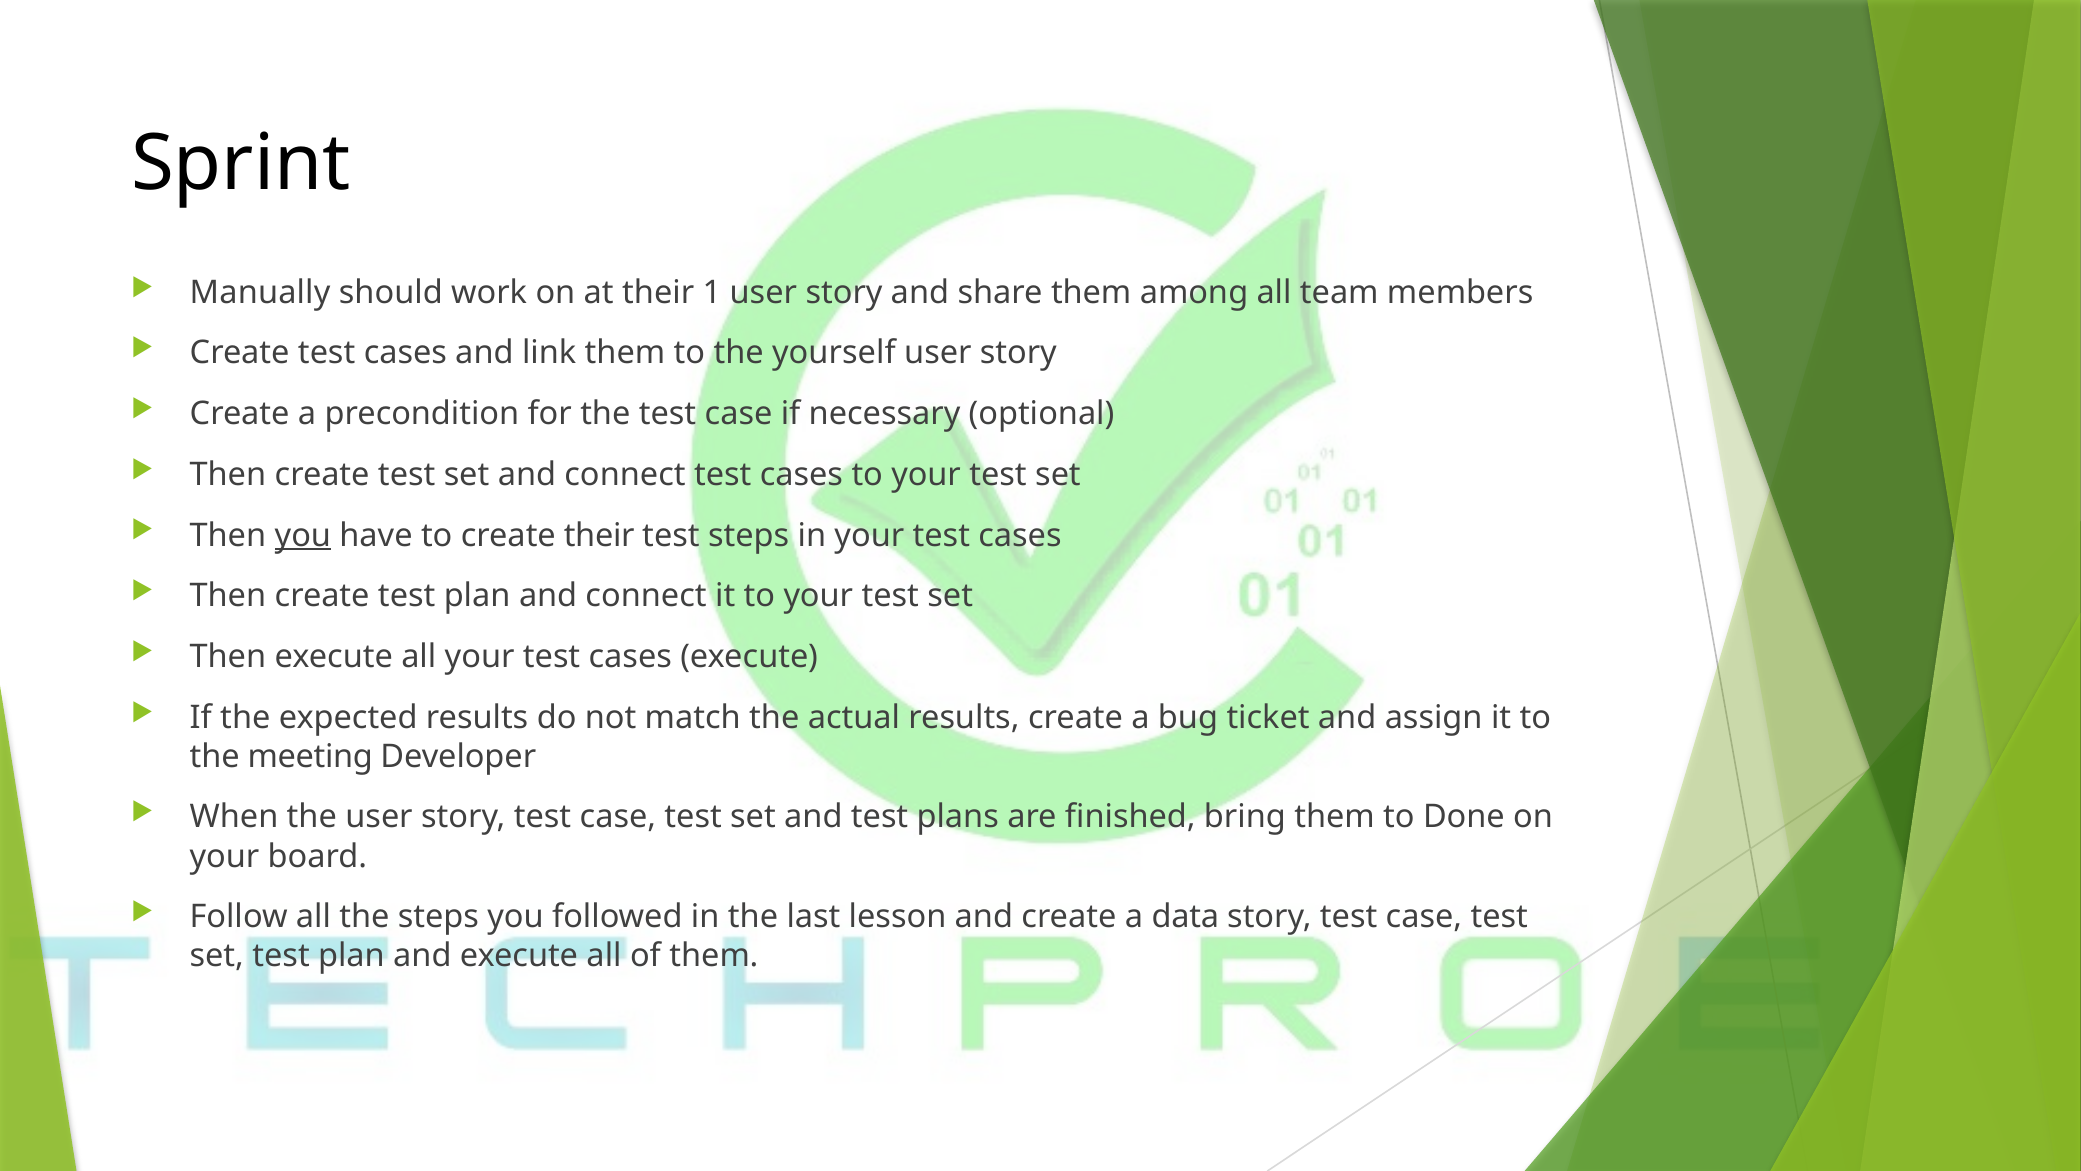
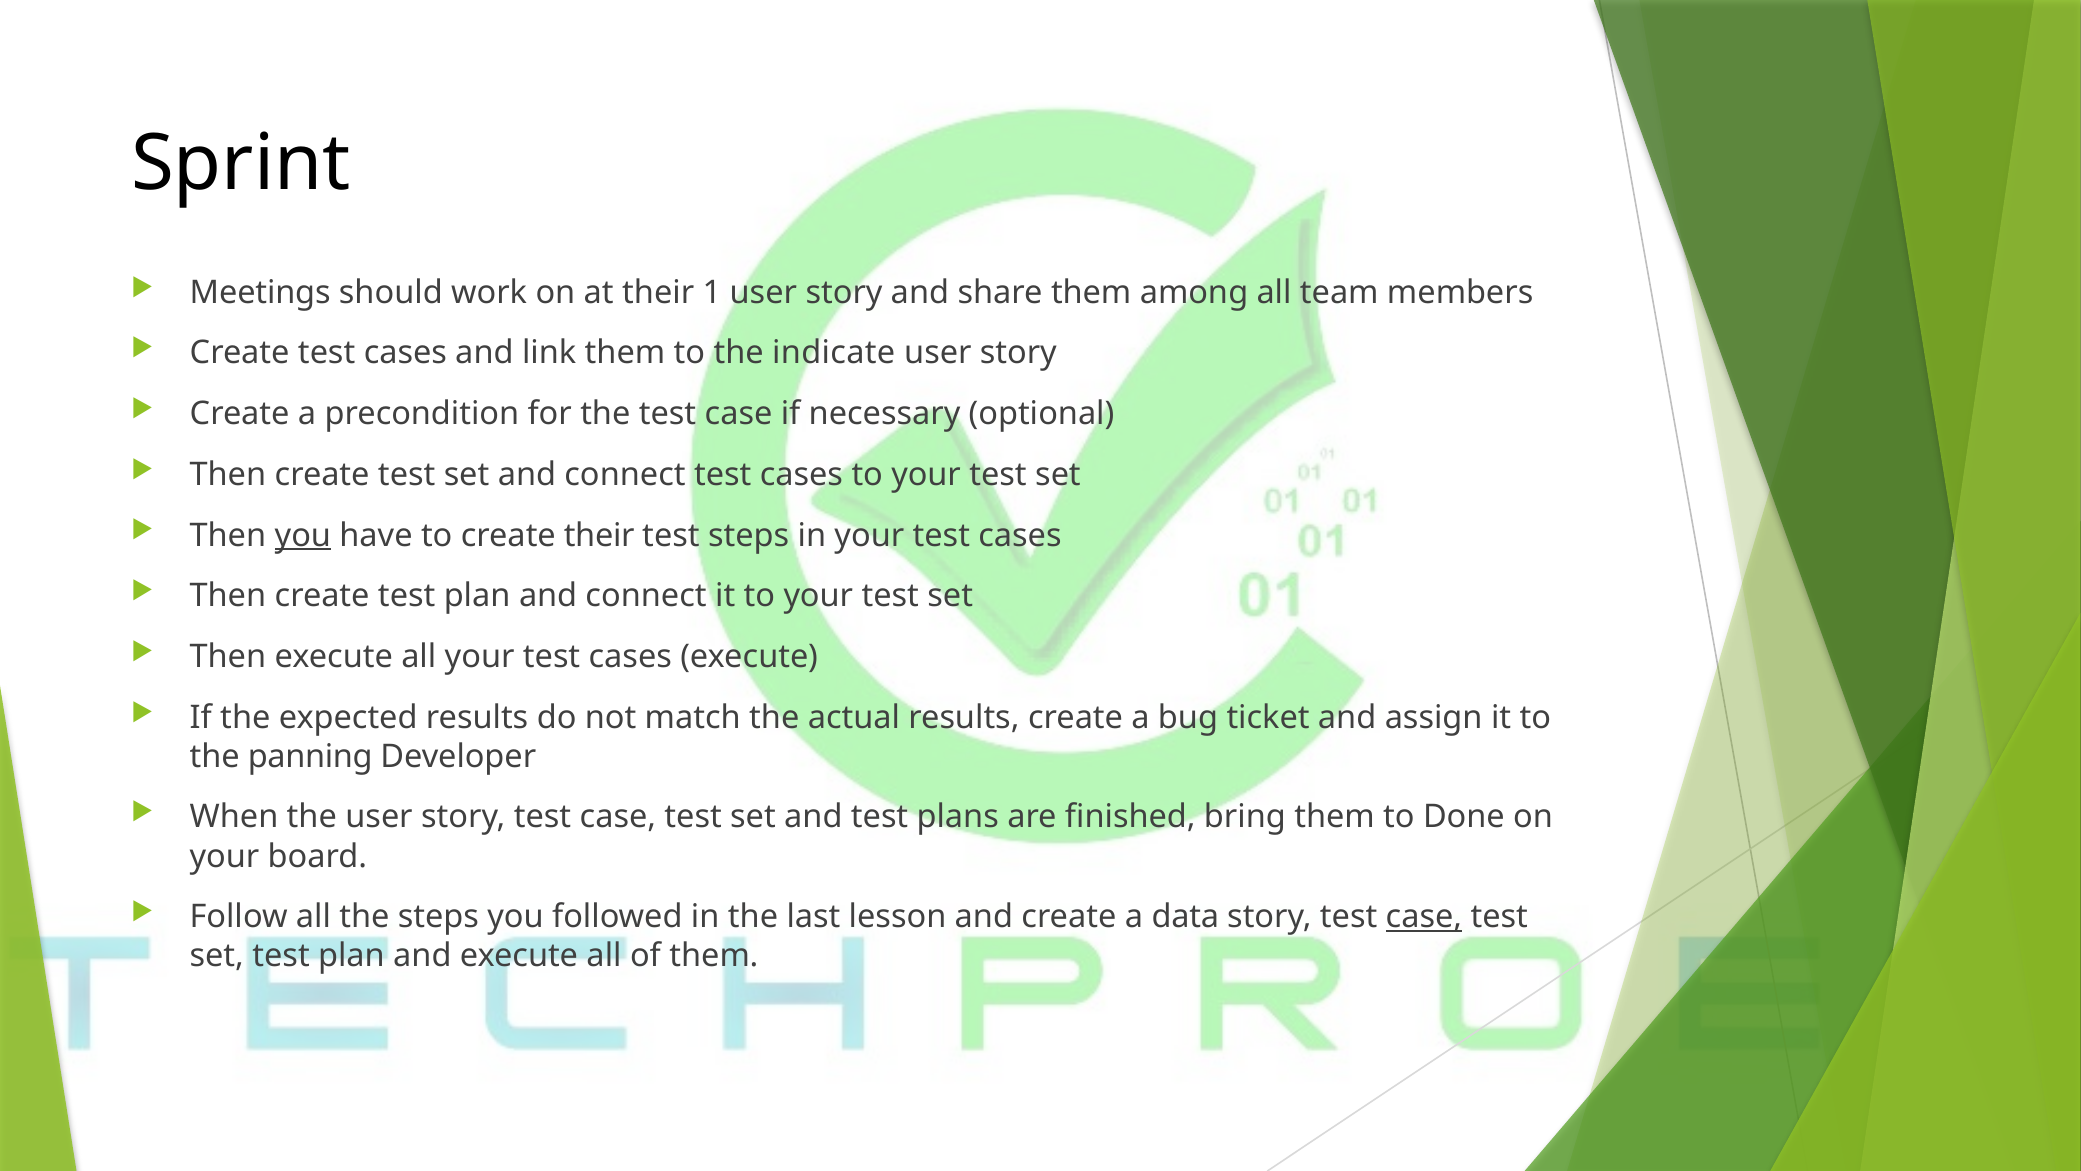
Manually: Manually -> Meetings
yourself: yourself -> indicate
meeting: meeting -> panning
case at (1424, 917) underline: none -> present
